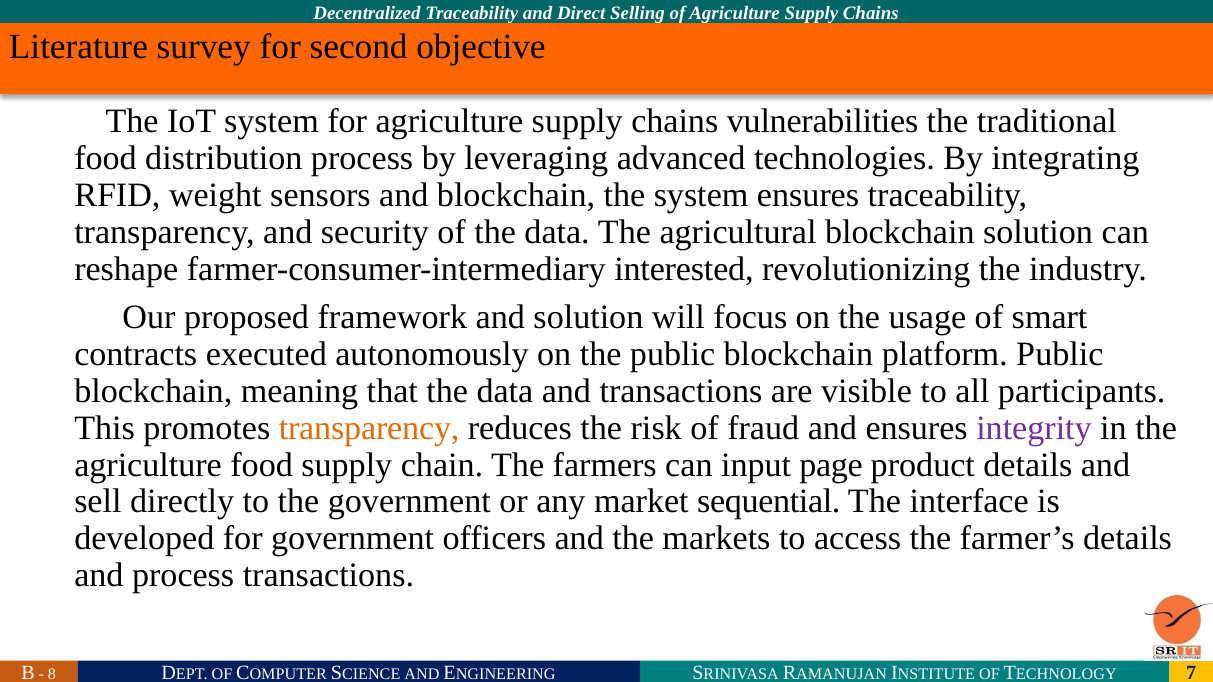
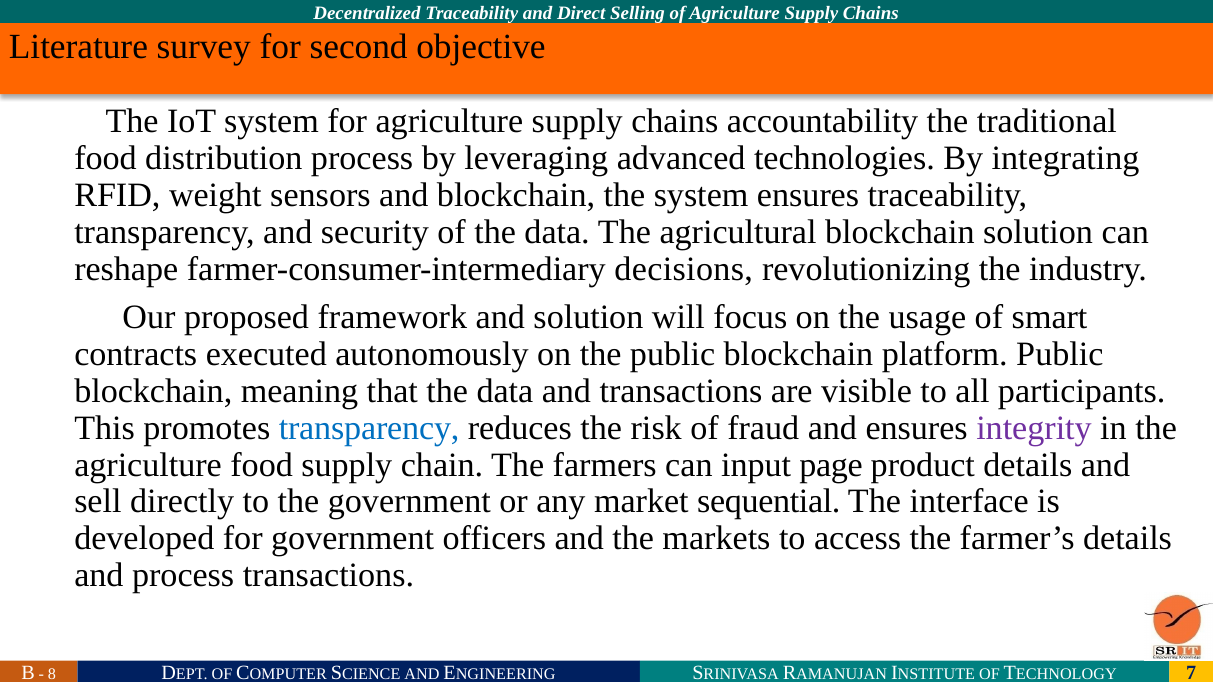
vulnerabilities: vulnerabilities -> accountability
interested: interested -> decisions
transparency at (369, 428) colour: orange -> blue
